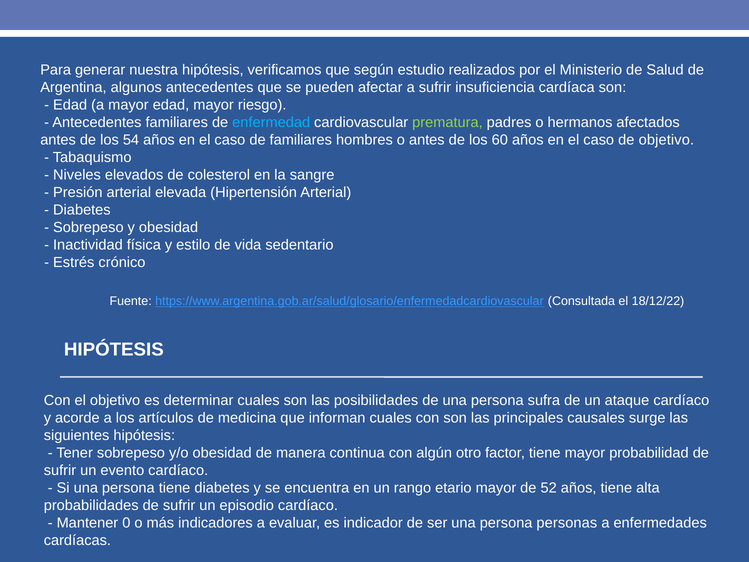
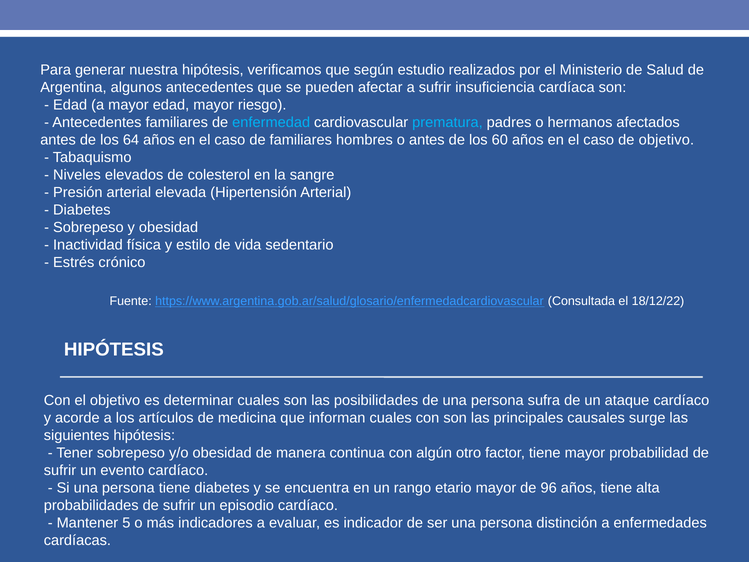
prematura colour: light green -> light blue
54: 54 -> 64
52: 52 -> 96
0: 0 -> 5
personas: personas -> distinción
